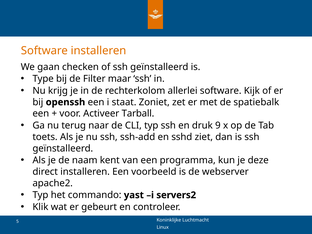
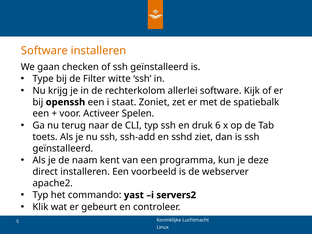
maar: maar -> witte
Tarball: Tarball -> Spelen
9: 9 -> 6
